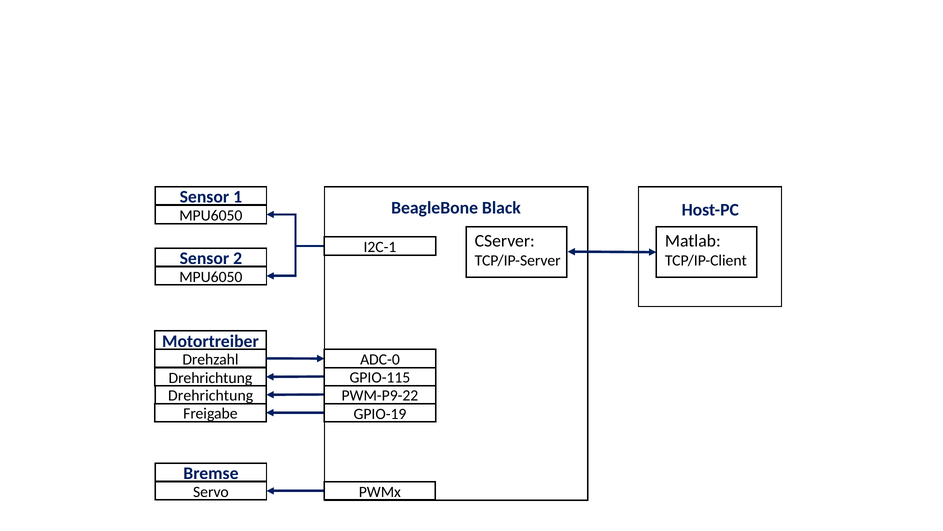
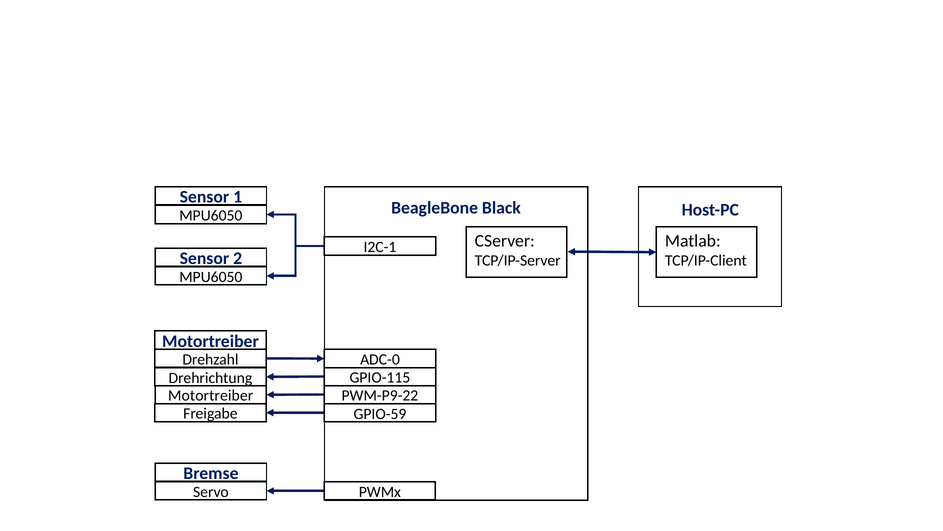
Drehrichtung at (211, 395): Drehrichtung -> Motortreiber
GPIO-19: GPIO-19 -> GPIO-59
